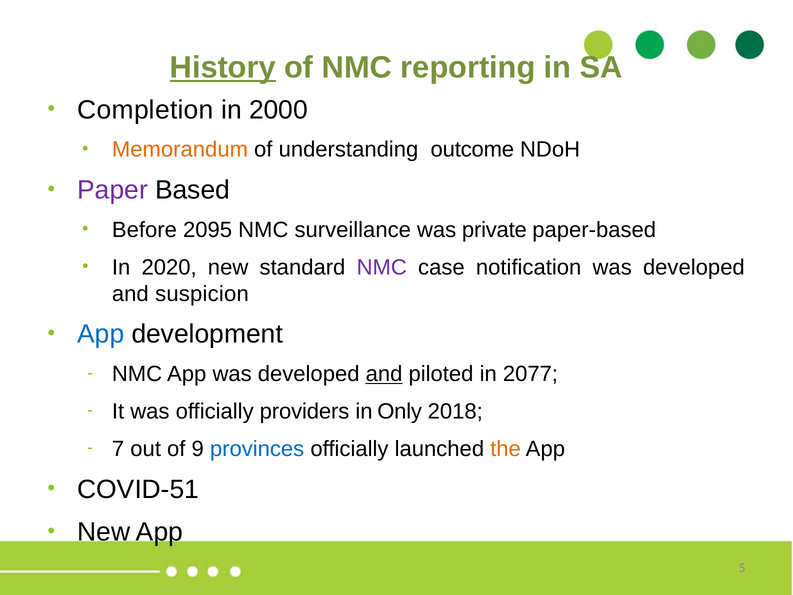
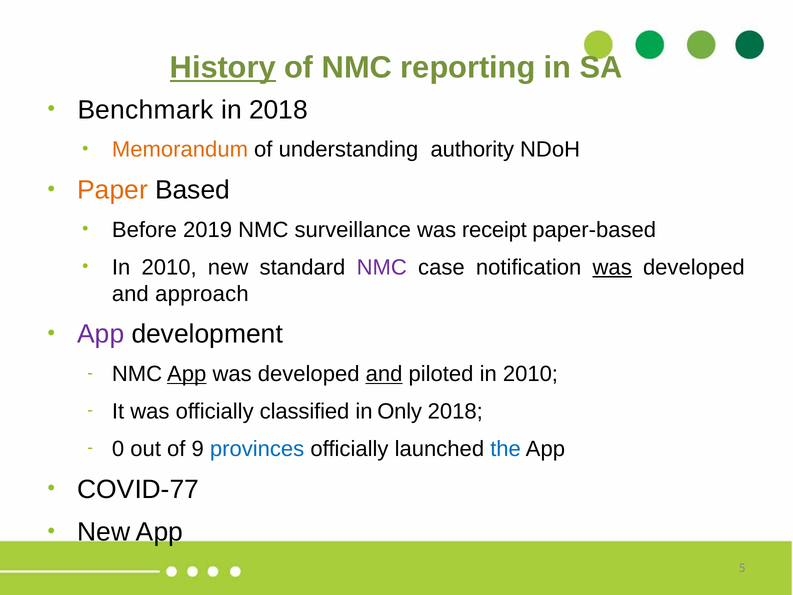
Completion: Completion -> Benchmark
in 2000: 2000 -> 2018
outcome: outcome -> authority
Paper colour: purple -> orange
2095: 2095 -> 2019
private: private -> receipt
2020 at (169, 267): 2020 -> 2010
was at (612, 267) underline: none -> present
suspicion: suspicion -> approach
App at (101, 334) colour: blue -> purple
App at (187, 374) underline: none -> present
piloted in 2077: 2077 -> 2010
providers: providers -> classified
7: 7 -> 0
the colour: orange -> blue
COVID-51: COVID-51 -> COVID-77
